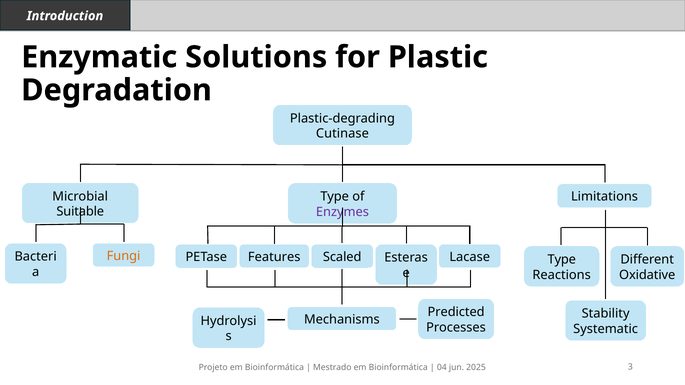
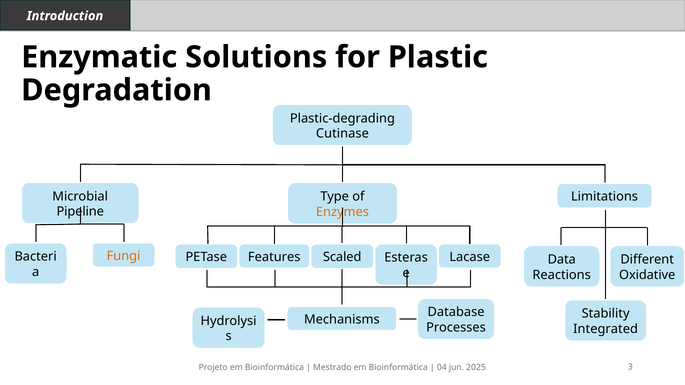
Suitable: Suitable -> Pipeline
Enzymes colour: purple -> orange
Type at (562, 260): Type -> Data
Predicted: Predicted -> Database
Systematic: Systematic -> Integrated
